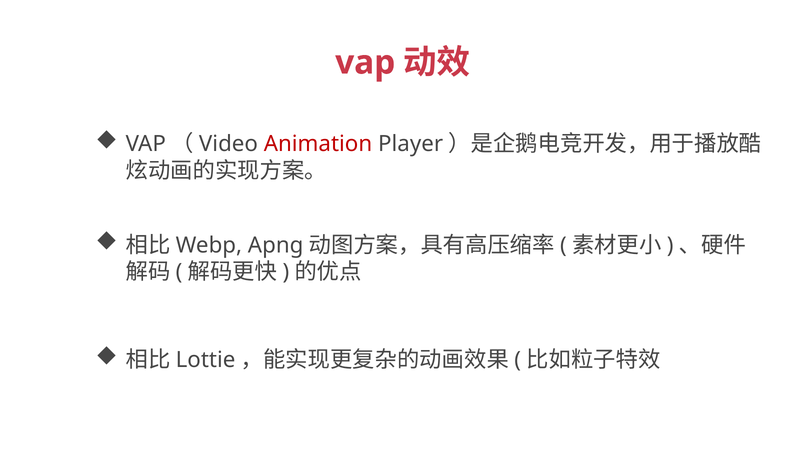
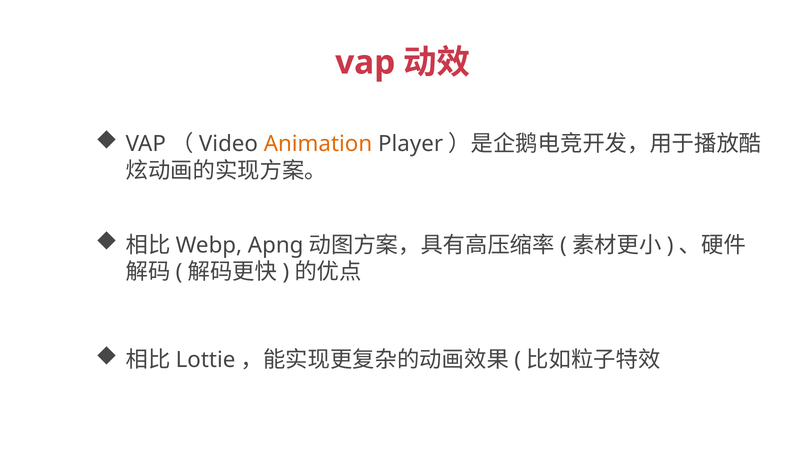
Animation colour: red -> orange
